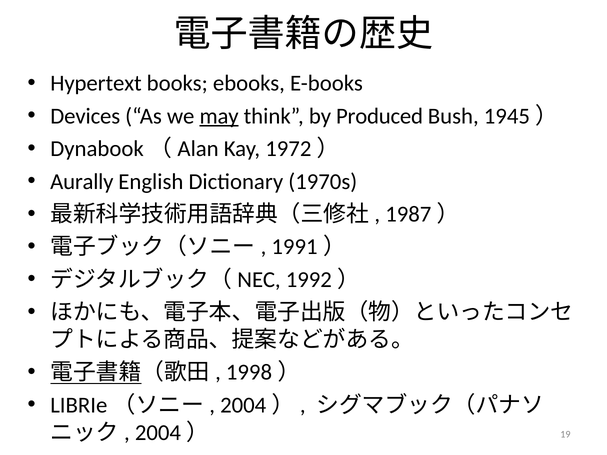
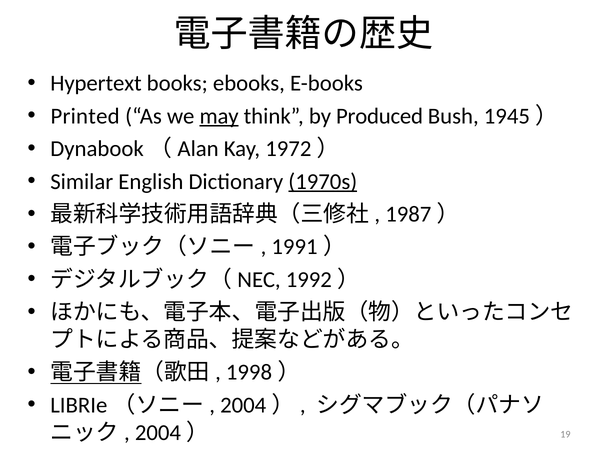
Devices: Devices -> Printed
Aurally: Aurally -> Similar
1970s underline: none -> present
